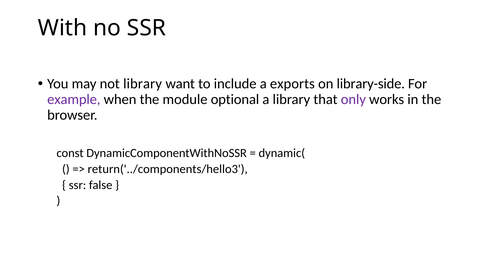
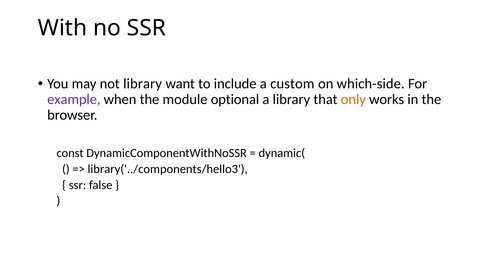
exports: exports -> custom
library-side: library-side -> which-side
only colour: purple -> orange
return('../components/hello3: return('../components/hello3 -> library('../components/hello3
